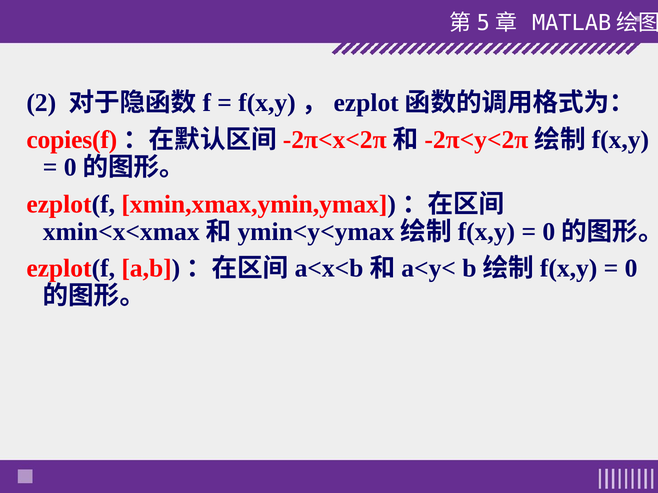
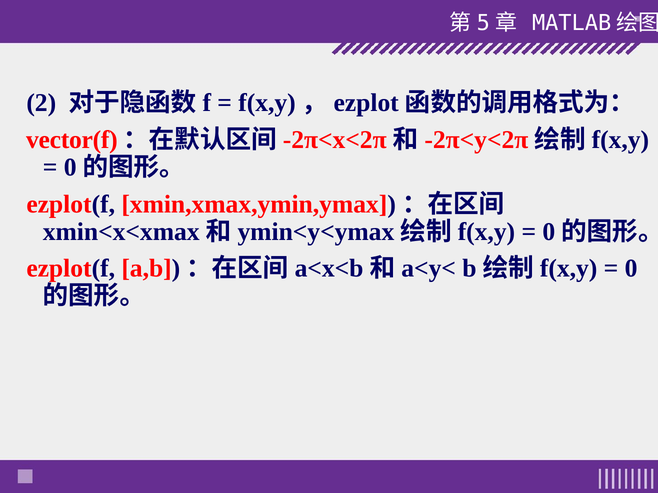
copies(f: copies(f -> vector(f
